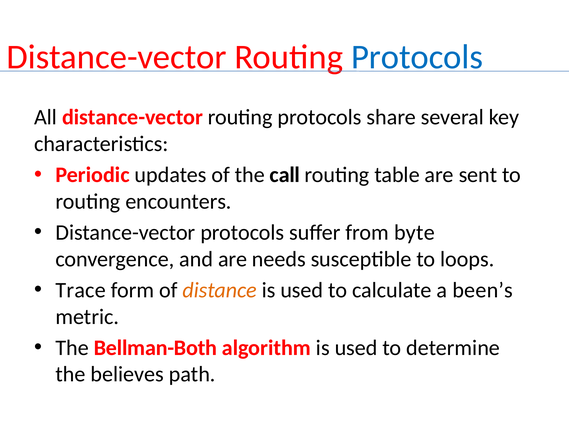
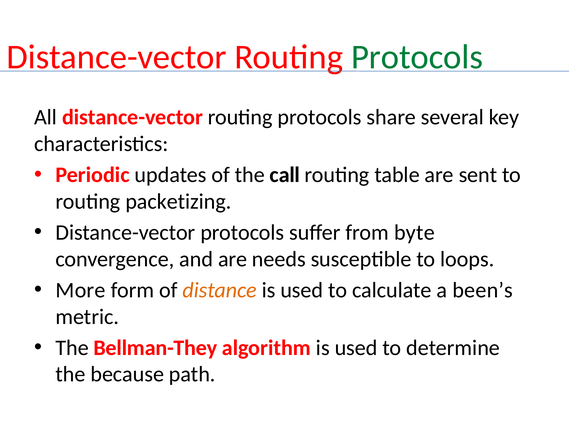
Protocols at (417, 57) colour: blue -> green
encounters: encounters -> packetizing
Trace: Trace -> More
Bellman-Both: Bellman-Both -> Bellman-They
believes: believes -> because
